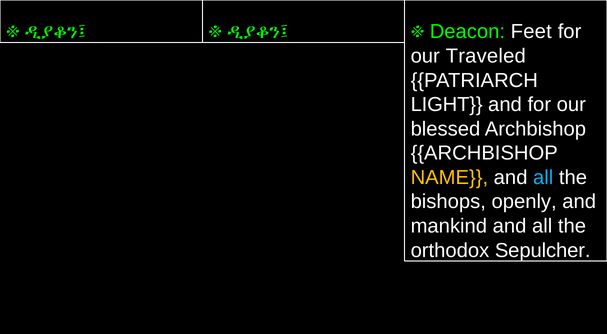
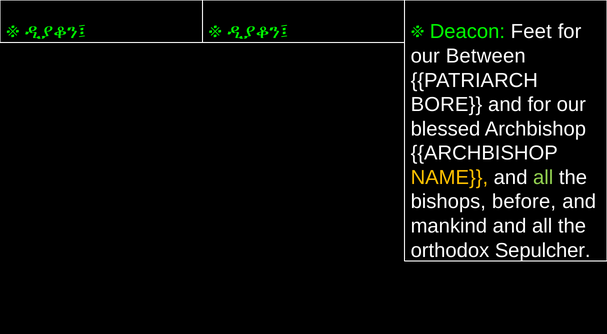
Traveled: Traveled -> Between
LIGHT: LIGHT -> BORE
all at (543, 177) colour: light blue -> light green
openly: openly -> before
